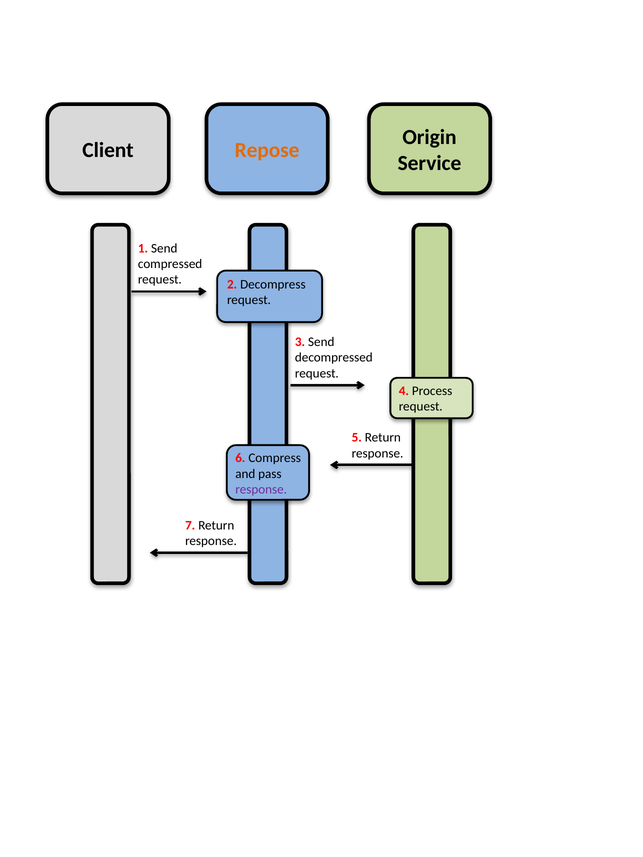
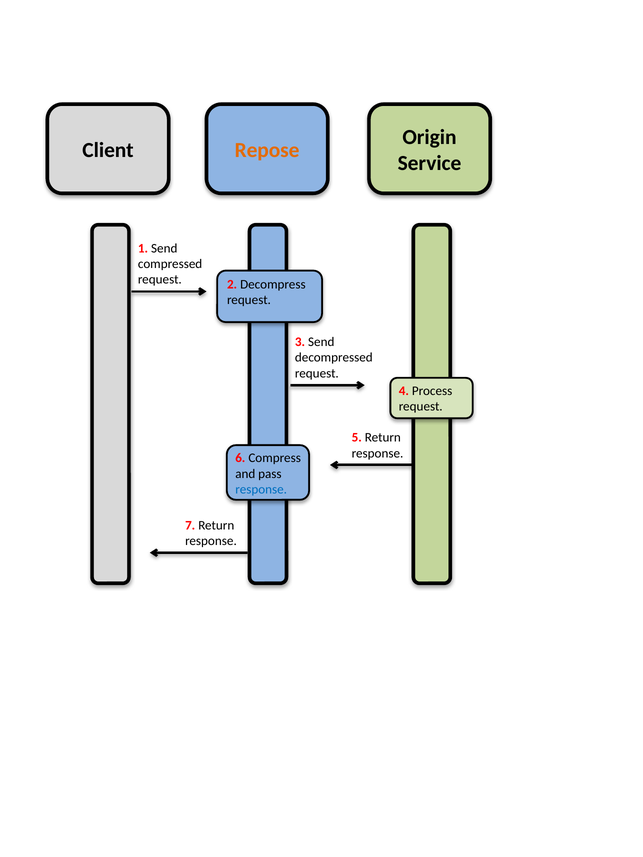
response at (261, 490) colour: purple -> blue
